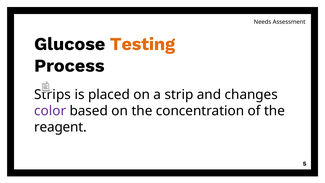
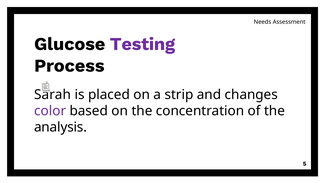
Testing colour: orange -> purple
Strips: Strips -> Sarah
reagent: reagent -> analysis
